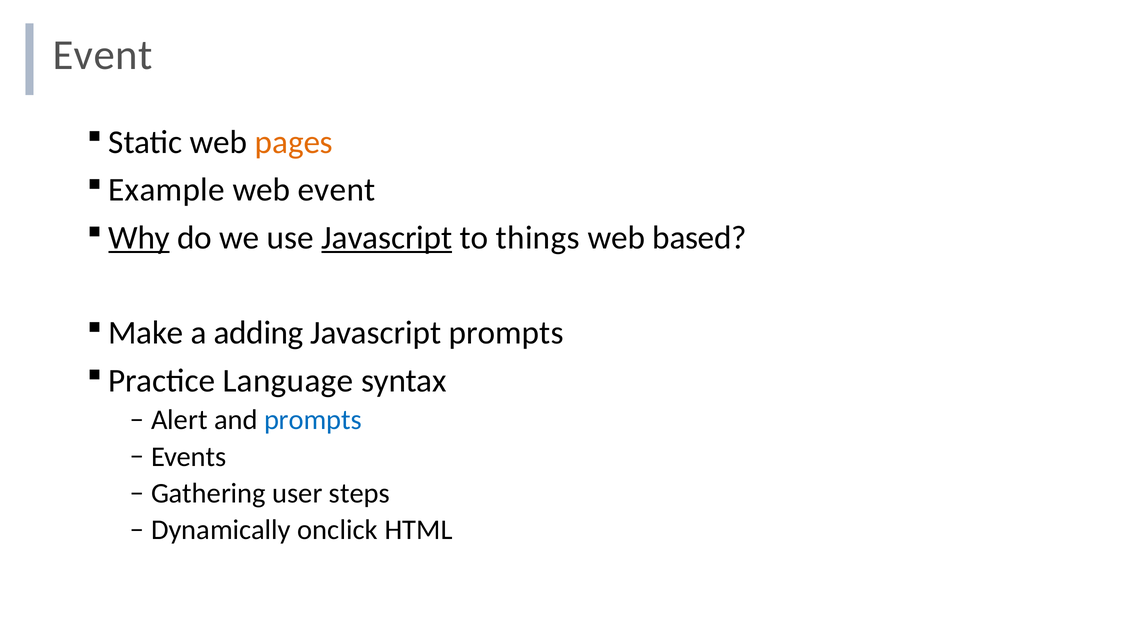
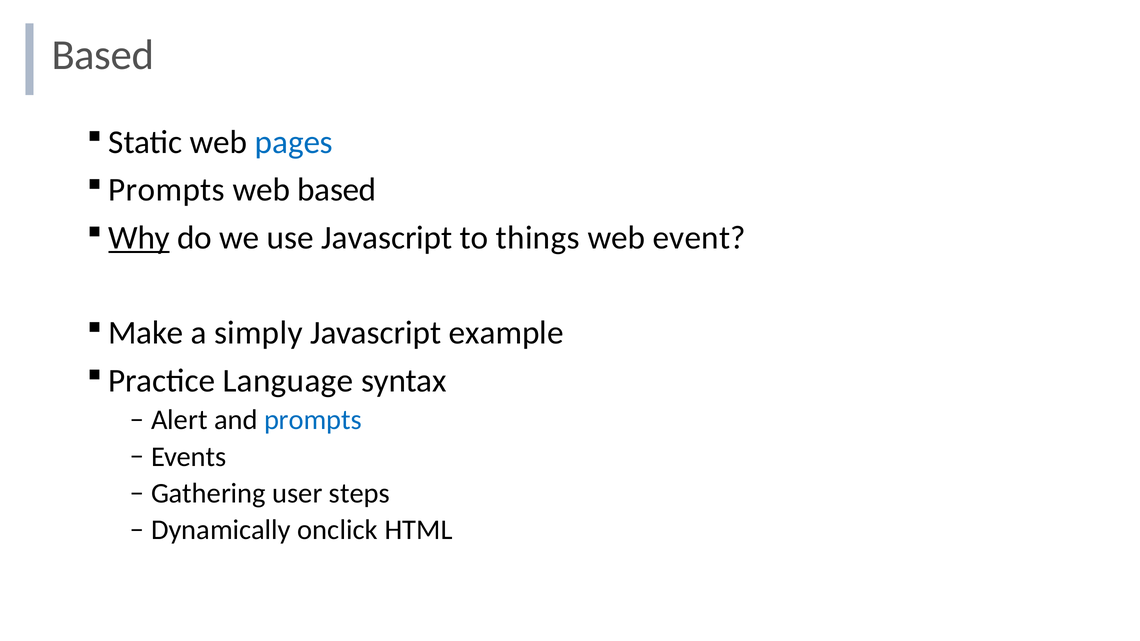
Event at (102, 55): Event -> Based
pages colour: orange -> blue
Example at (167, 190): Example -> Prompts
web event: event -> based
Javascript at (387, 238) underline: present -> none
based: based -> event
adding: adding -> simply
Javascript prompts: prompts -> example
